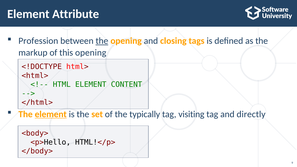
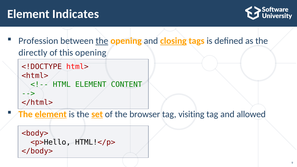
Attribute: Attribute -> Indicates
closing underline: none -> present
markup: markup -> directly
set underline: none -> present
typically: typically -> browser
directly: directly -> allowed
